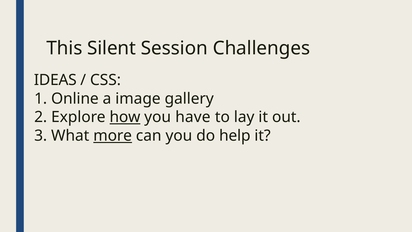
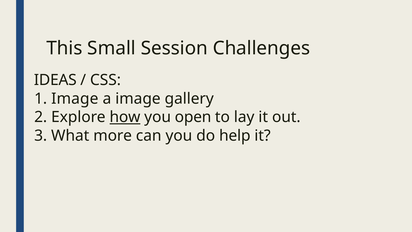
Silent: Silent -> Small
1 Online: Online -> Image
have: have -> open
more underline: present -> none
